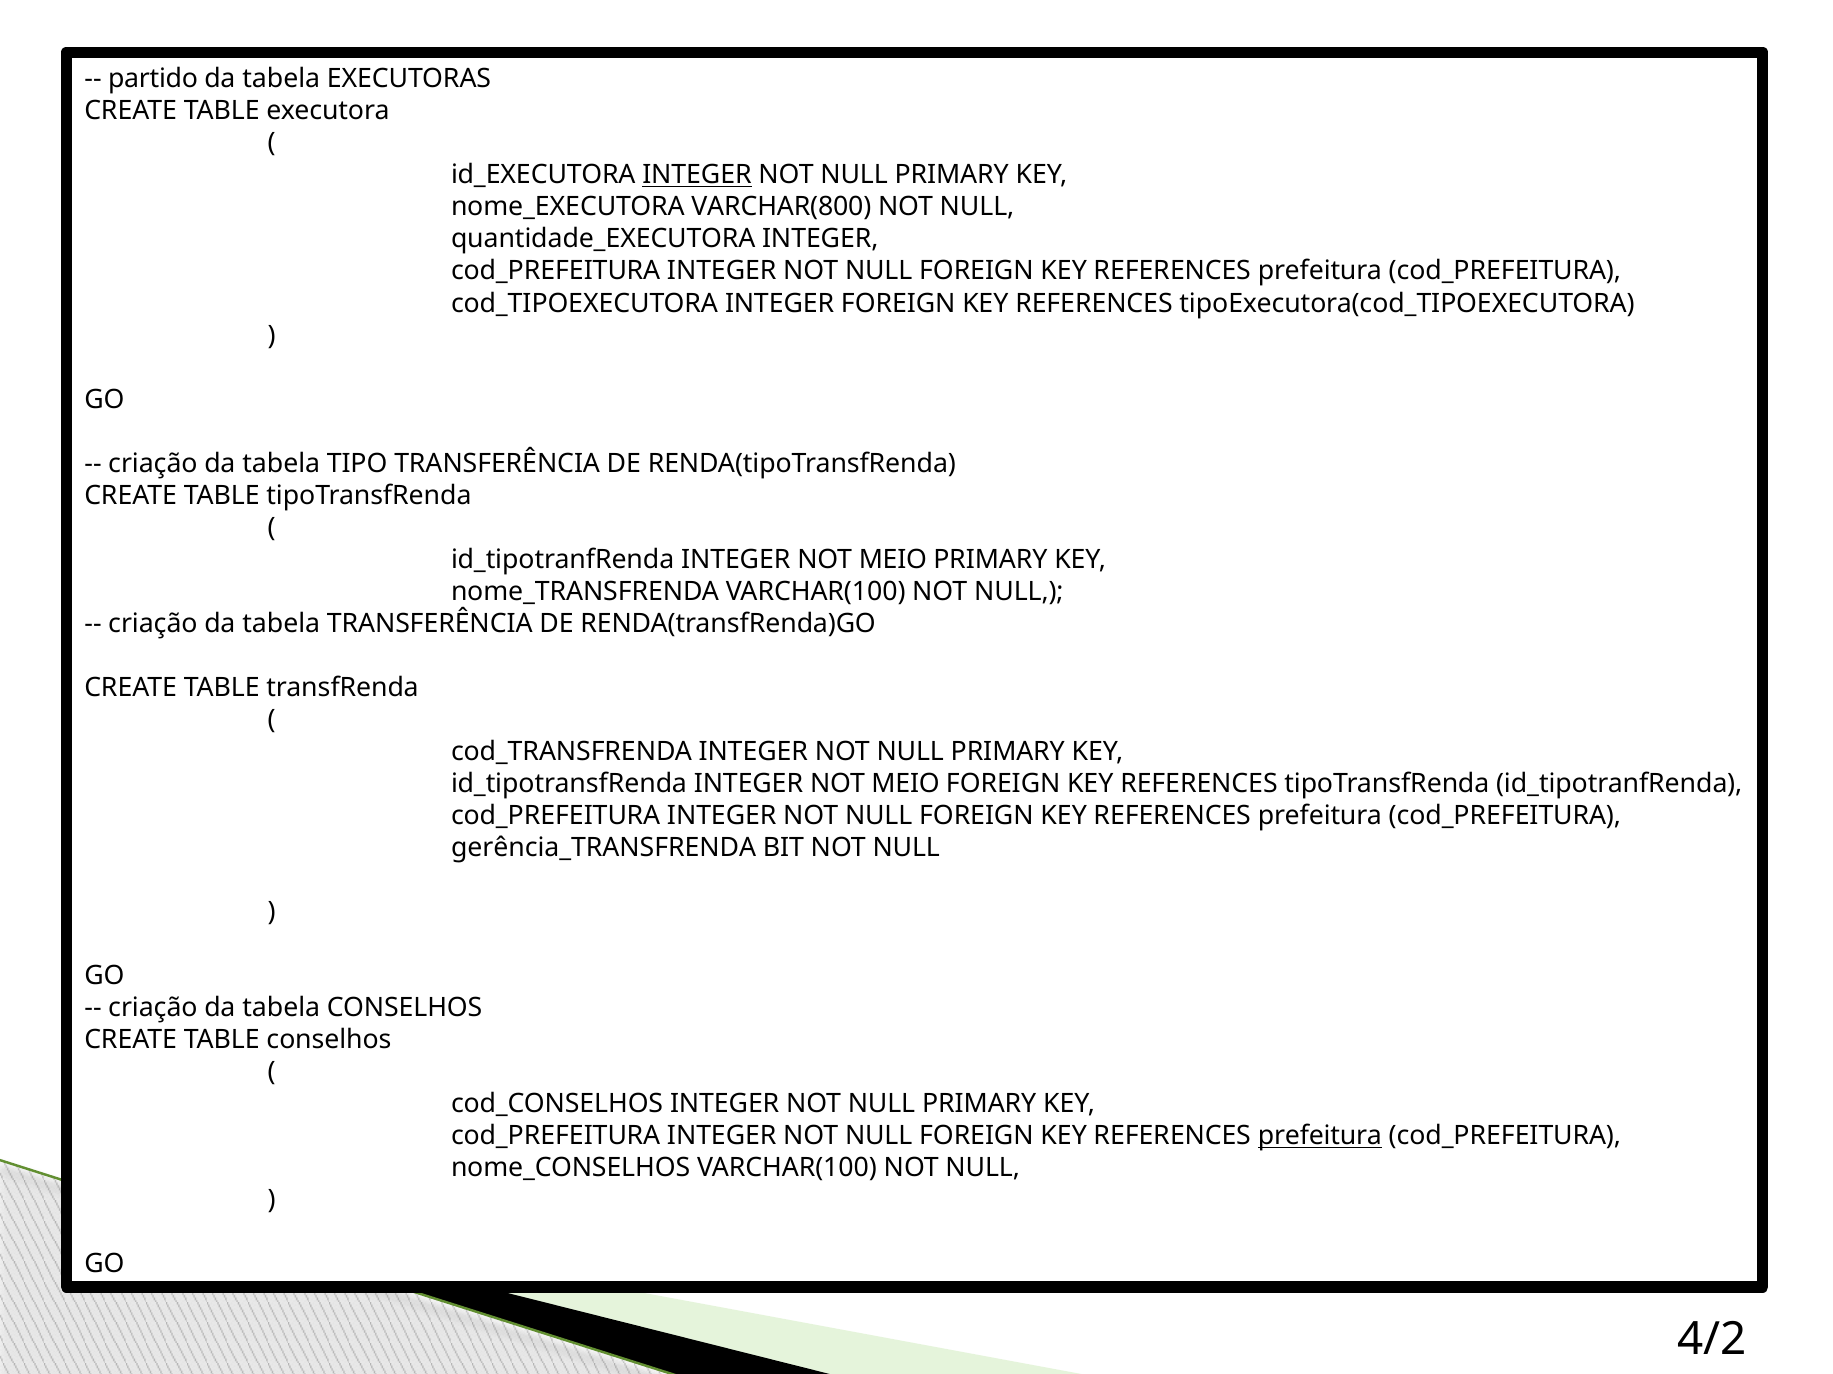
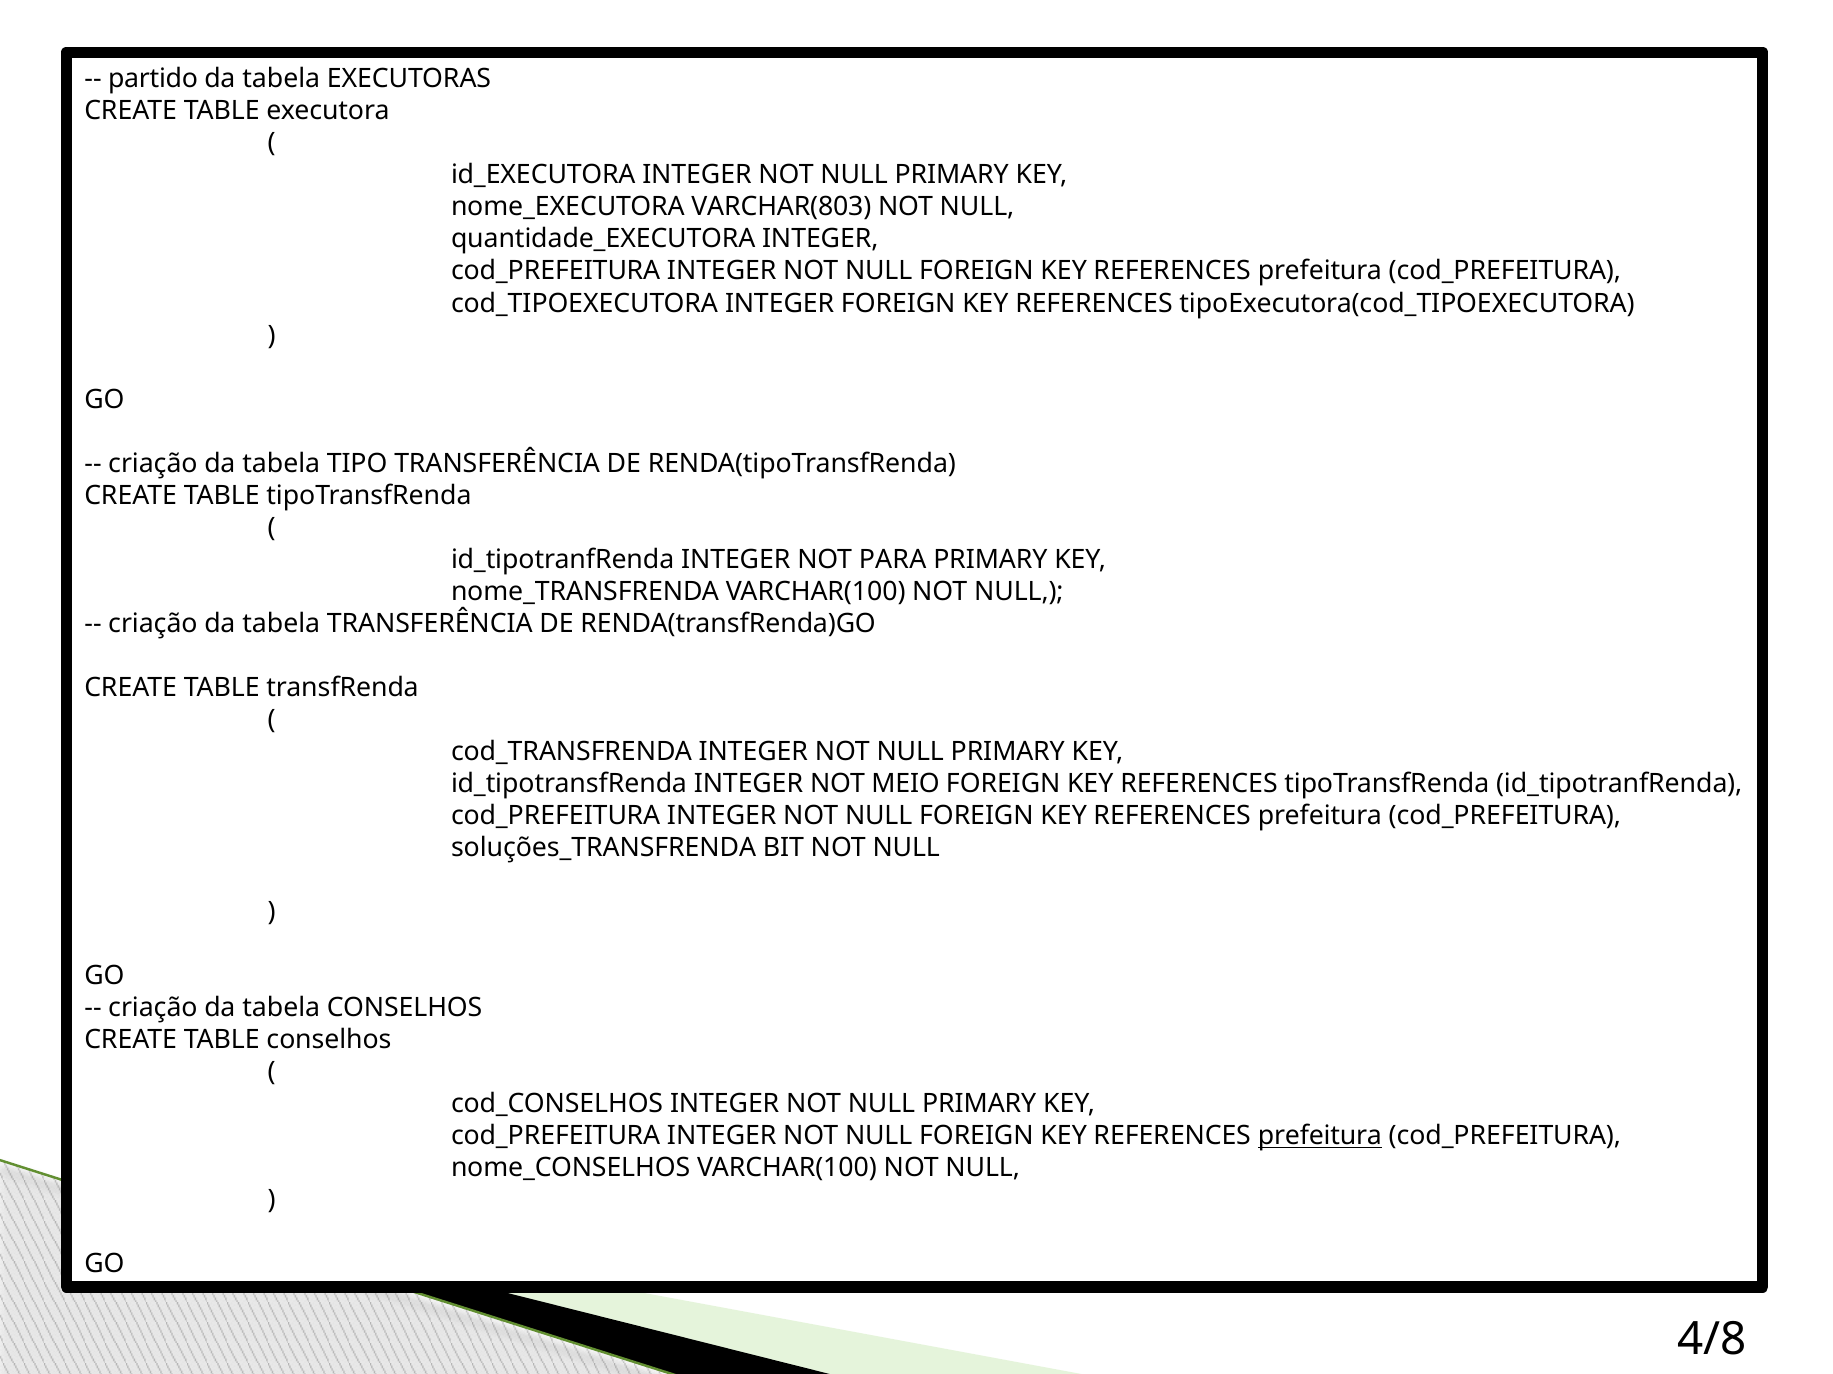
INTEGER at (697, 175) underline: present -> none
VARCHAR(800: VARCHAR(800 -> VARCHAR(803
id_tipotranfRenda INTEGER NOT MEIO: MEIO -> PARA
gerência_TRANSFRENDA: gerência_TRANSFRENDA -> soluções_TRANSFRENDA
4/2: 4/2 -> 4/8
